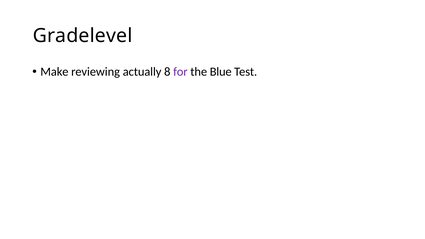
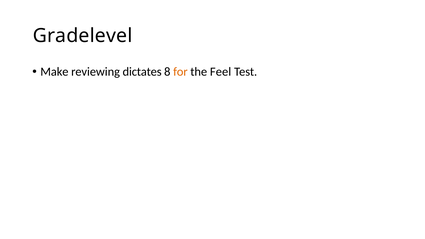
actually: actually -> dictates
for colour: purple -> orange
Blue: Blue -> Feel
